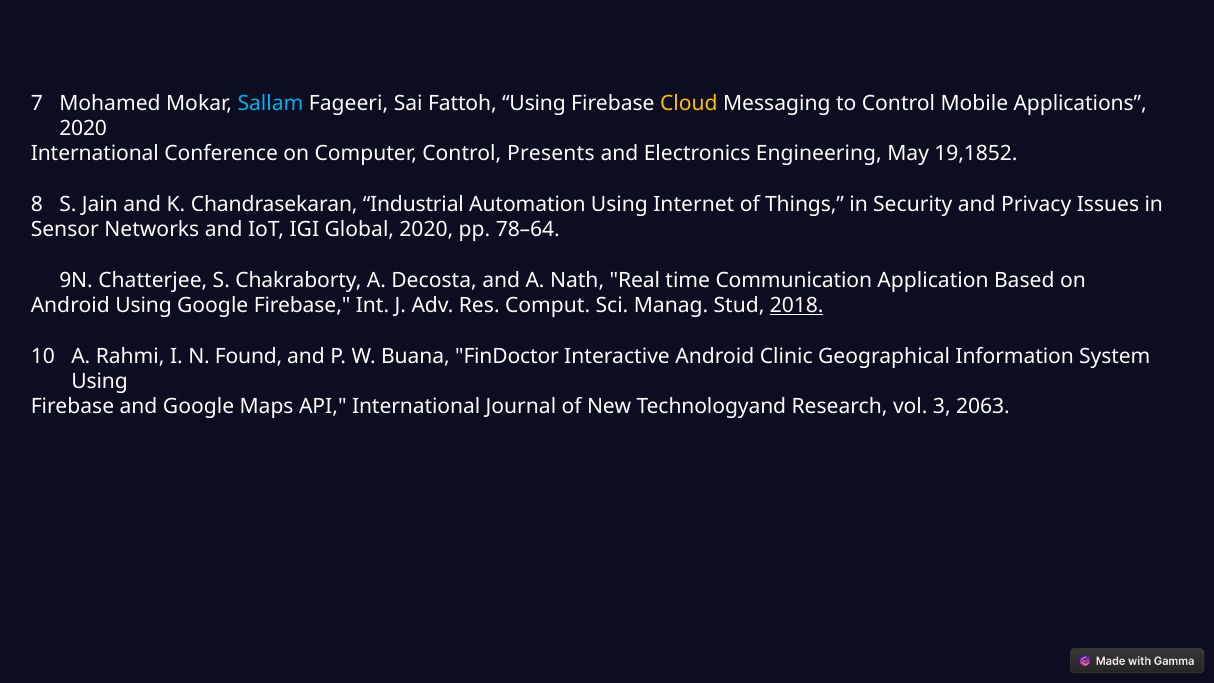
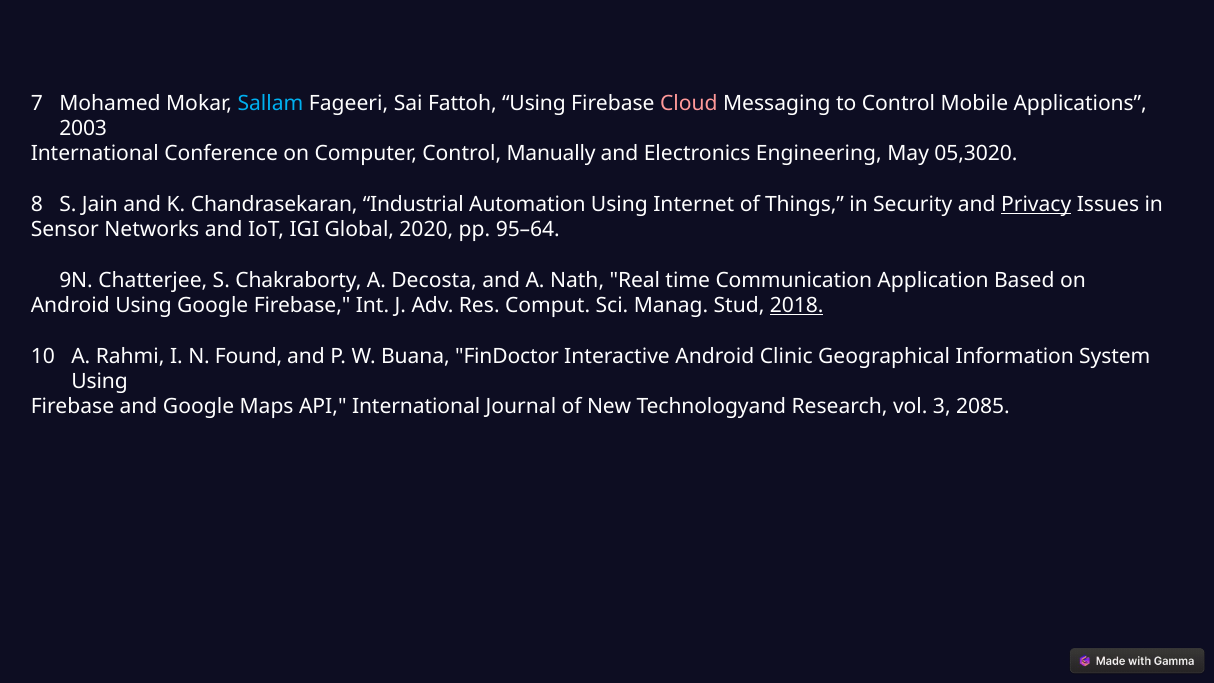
Cloud colour: yellow -> pink
2020 at (83, 129): 2020 -> 2003
Presents: Presents -> Manually
19,1852: 19,1852 -> 05,3020
Privacy underline: none -> present
78–64: 78–64 -> 95–64
2063: 2063 -> 2085
